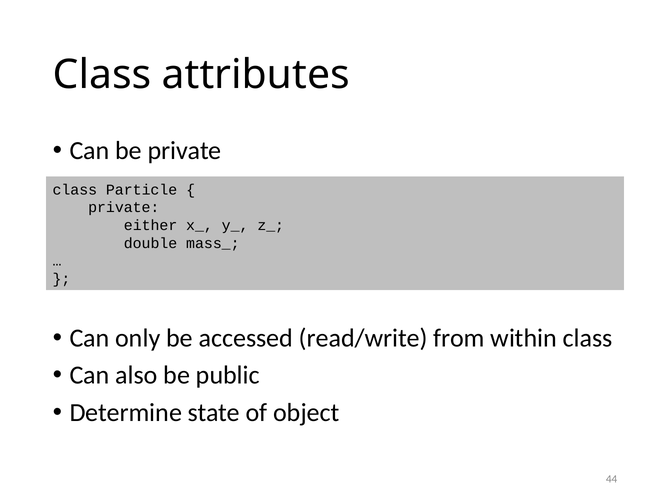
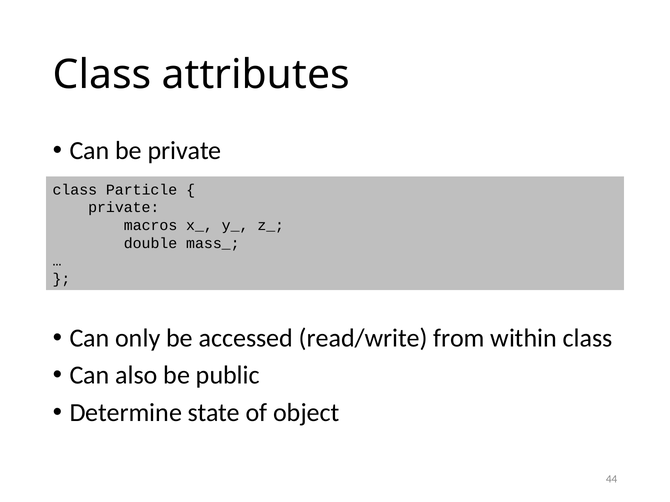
either: either -> macros
